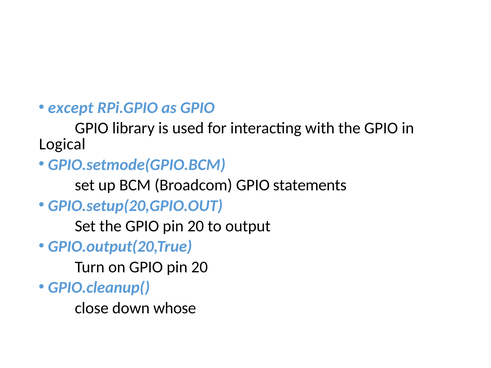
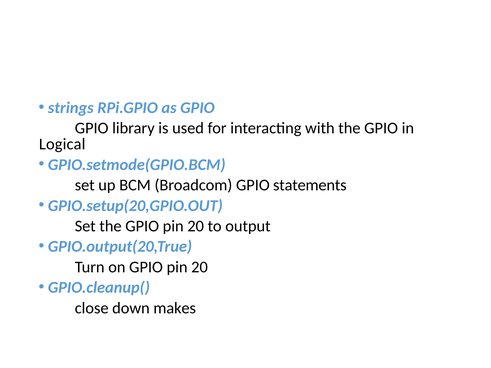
except: except -> strings
whose: whose -> makes
